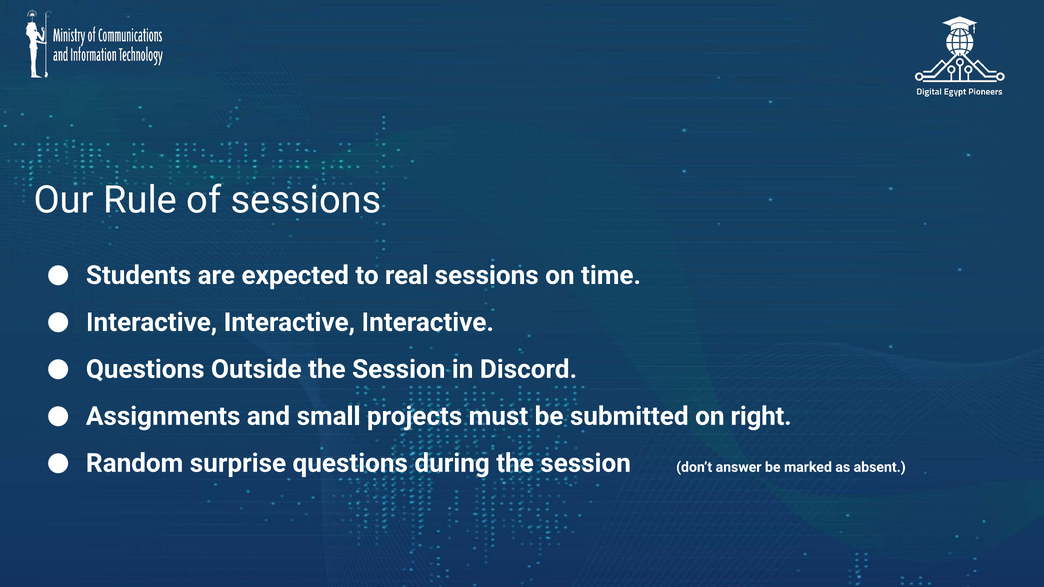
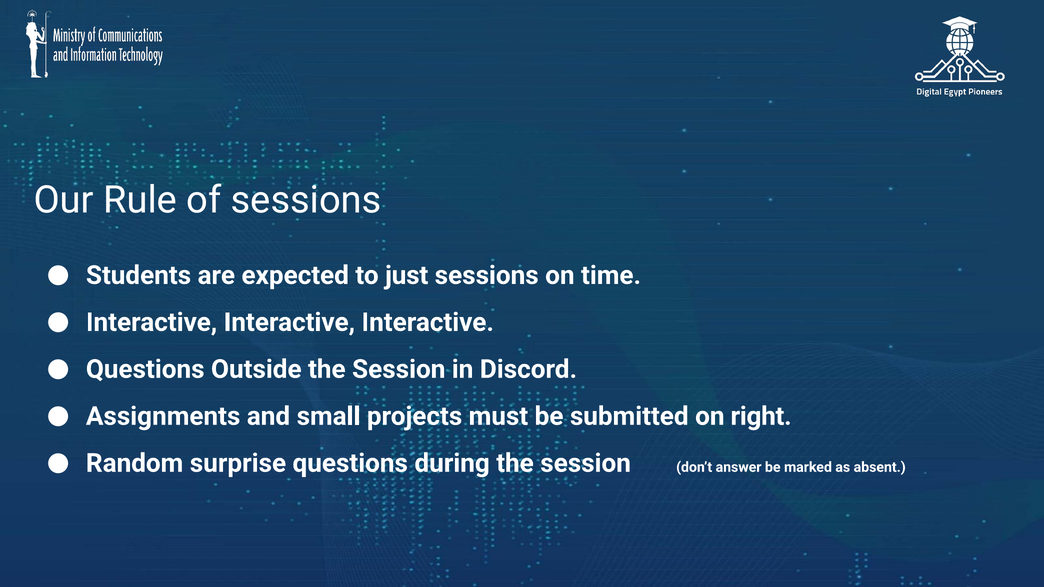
real: real -> just
